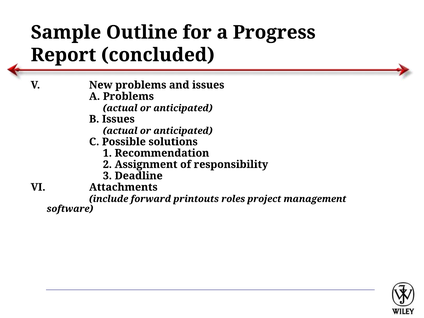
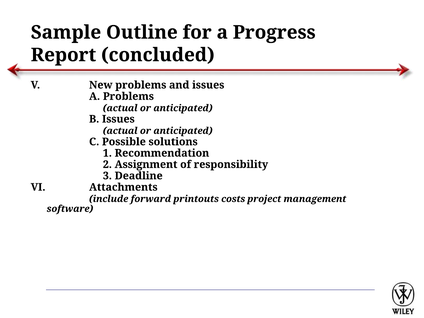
roles: roles -> costs
